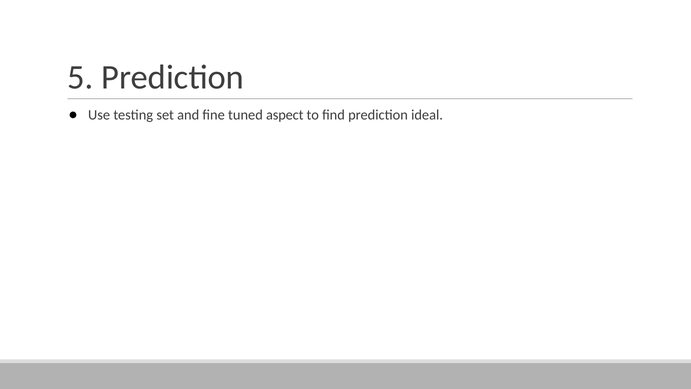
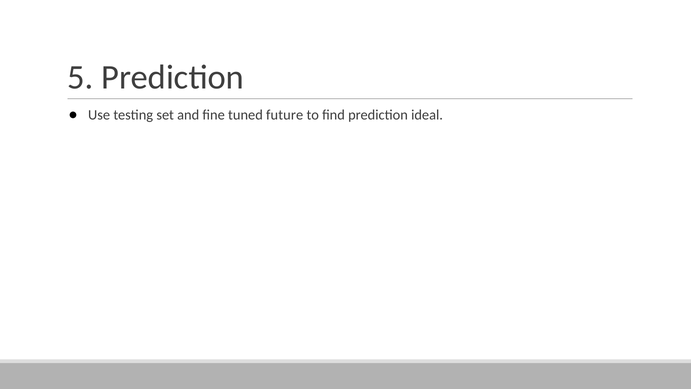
aspect: aspect -> future
